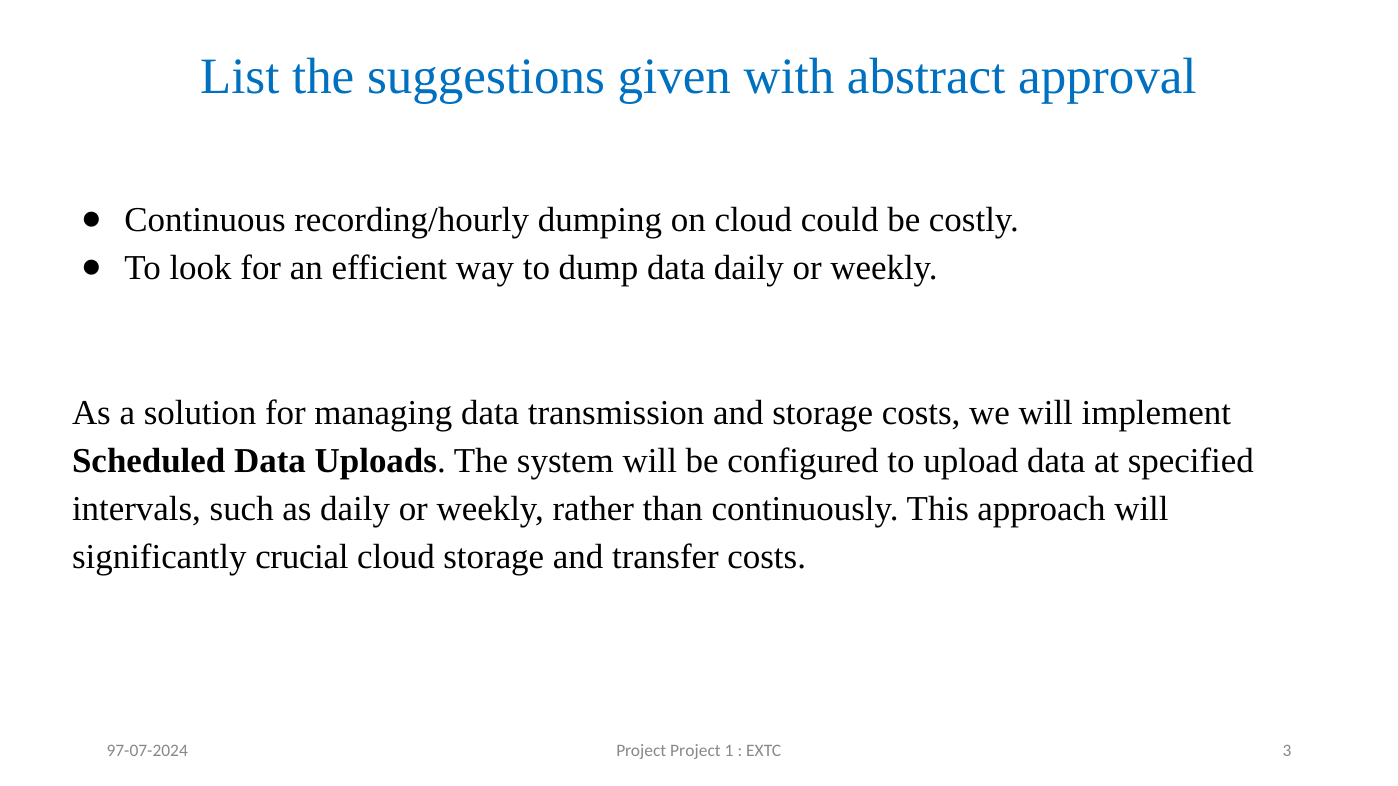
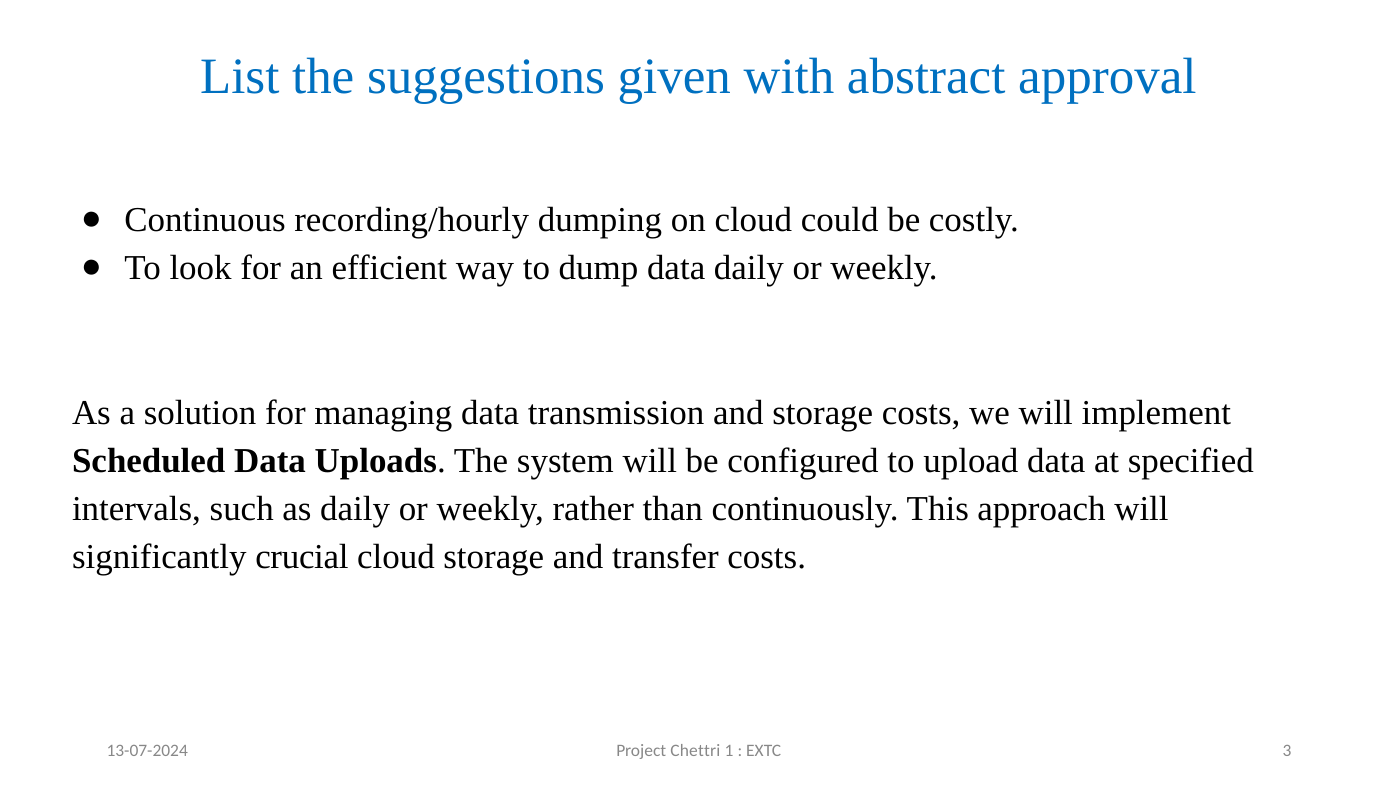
97-07-2024: 97-07-2024 -> 13-07-2024
Project Project: Project -> Chettri
